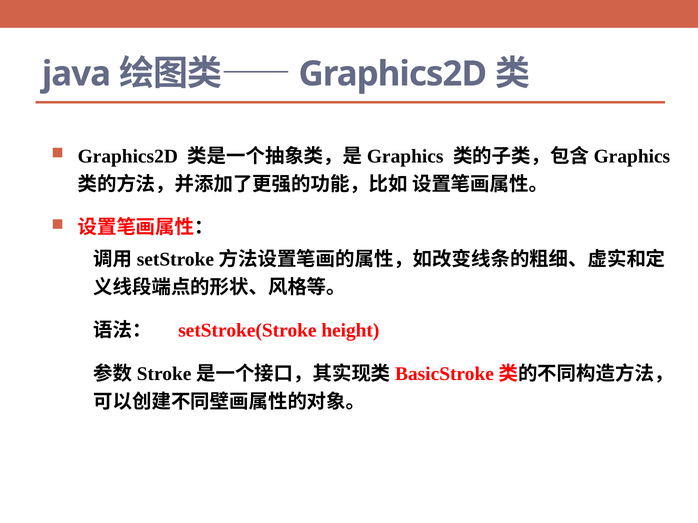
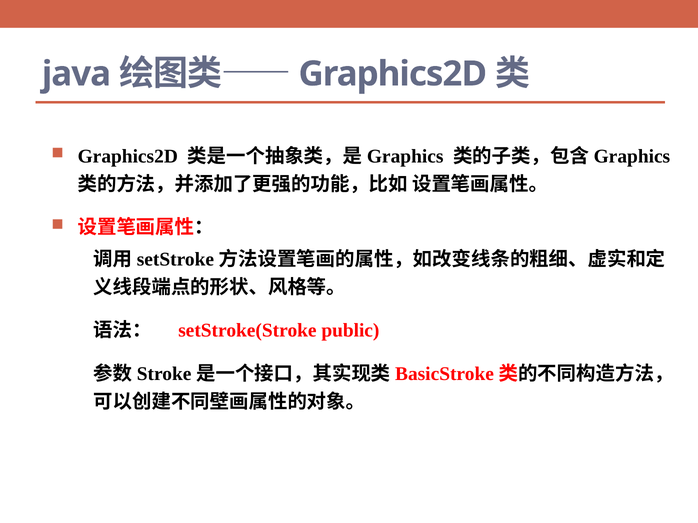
height: height -> public
